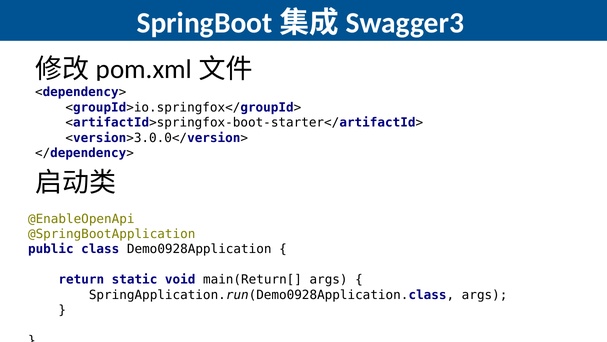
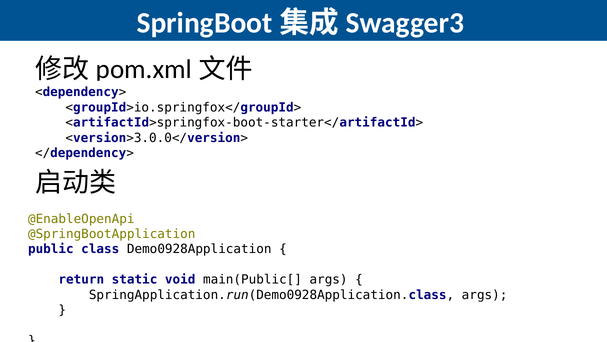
main(Return[: main(Return[ -> main(Public[
